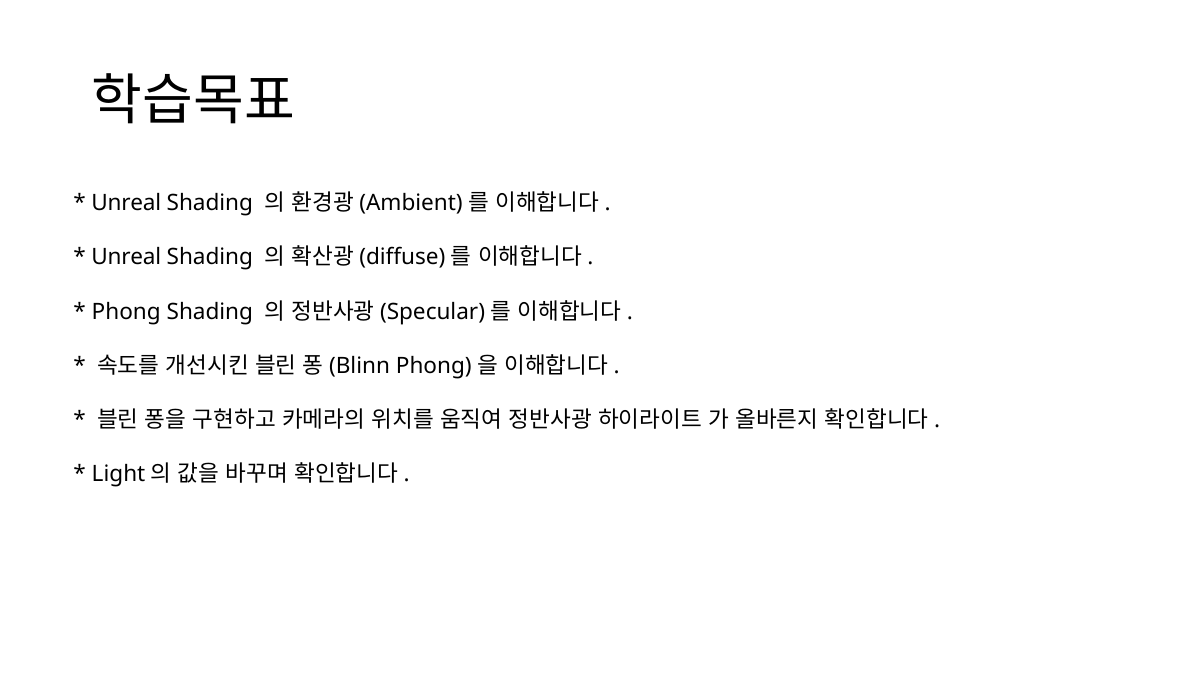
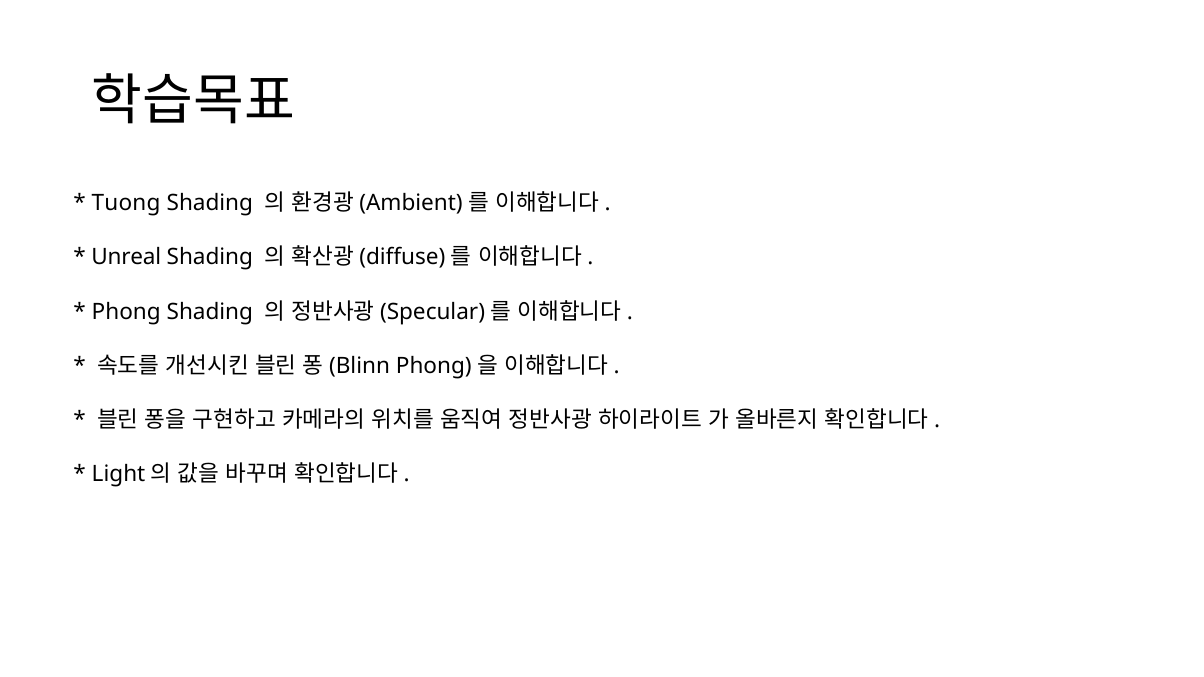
Unreal at (126, 203): Unreal -> Tuong
